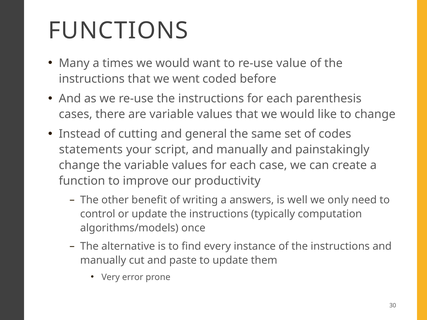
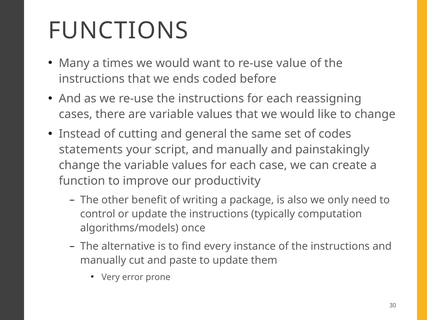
went: went -> ends
parenthesis: parenthesis -> reassigning
answers: answers -> package
well: well -> also
